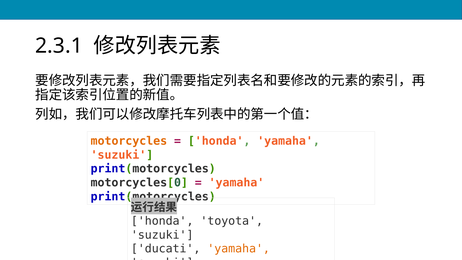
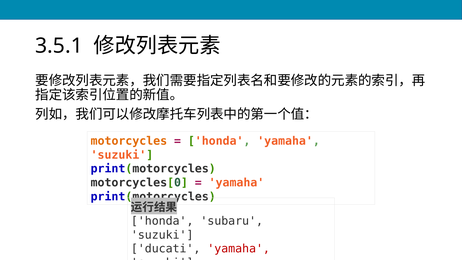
2.3.1: 2.3.1 -> 3.5.1
toyota: toyota -> subaru
yamaha at (239, 249) colour: orange -> red
